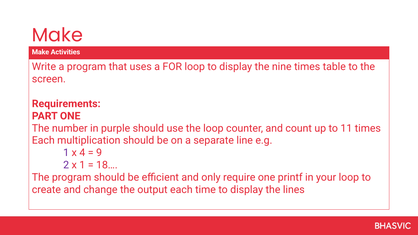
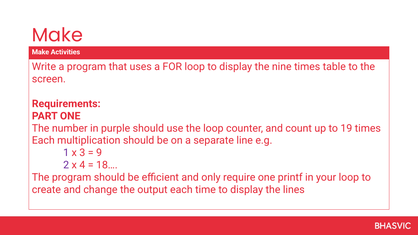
11: 11 -> 19
4: 4 -> 3
x 1: 1 -> 4
